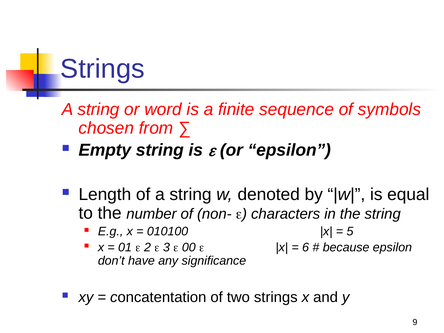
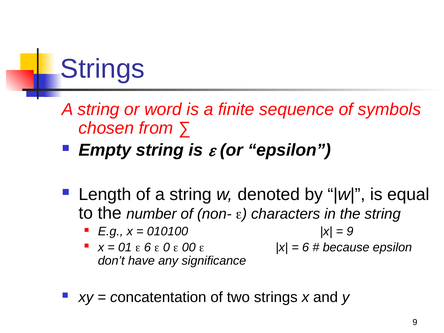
5 at (350, 232): 5 -> 9
2 at (147, 247): 2 -> 6
3: 3 -> 0
